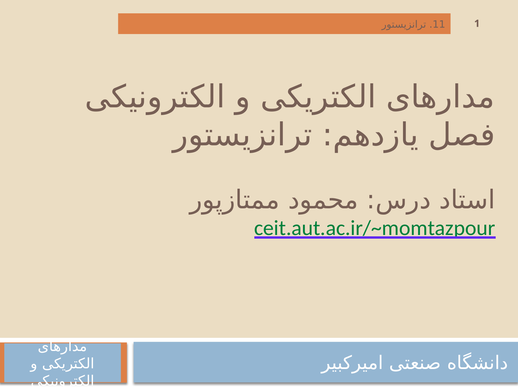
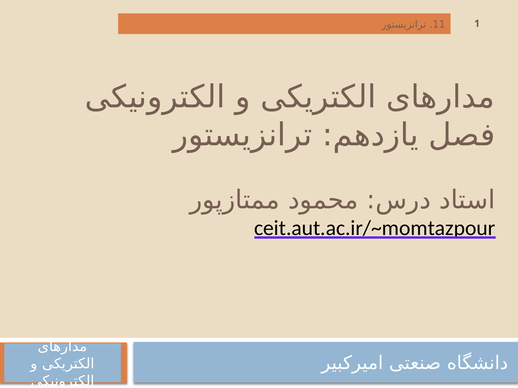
ceit.aut.ac.ir/~momtazpour colour: green -> black
